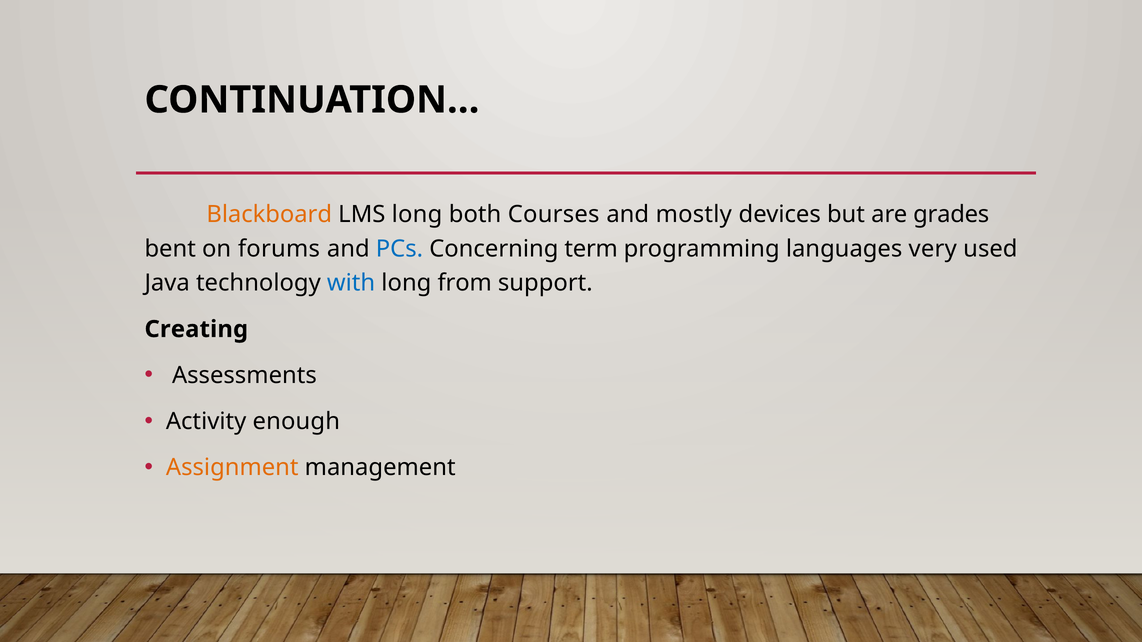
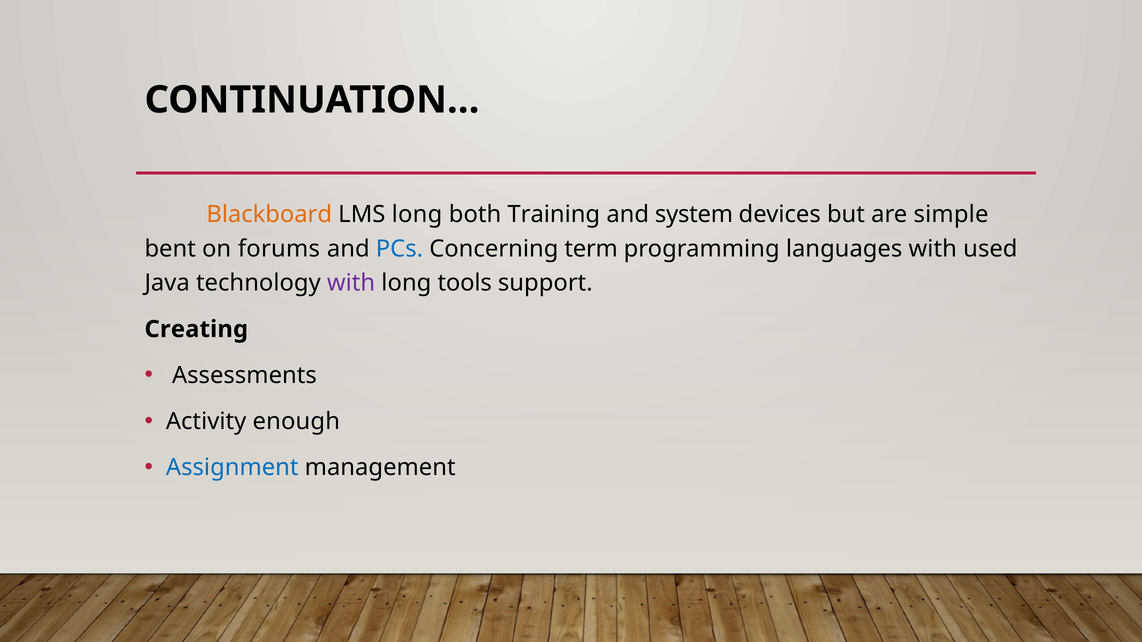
Courses: Courses -> Training
mostly: mostly -> system
grades: grades -> simple
languages very: very -> with
with at (351, 283) colour: blue -> purple
from: from -> tools
Assignment colour: orange -> blue
